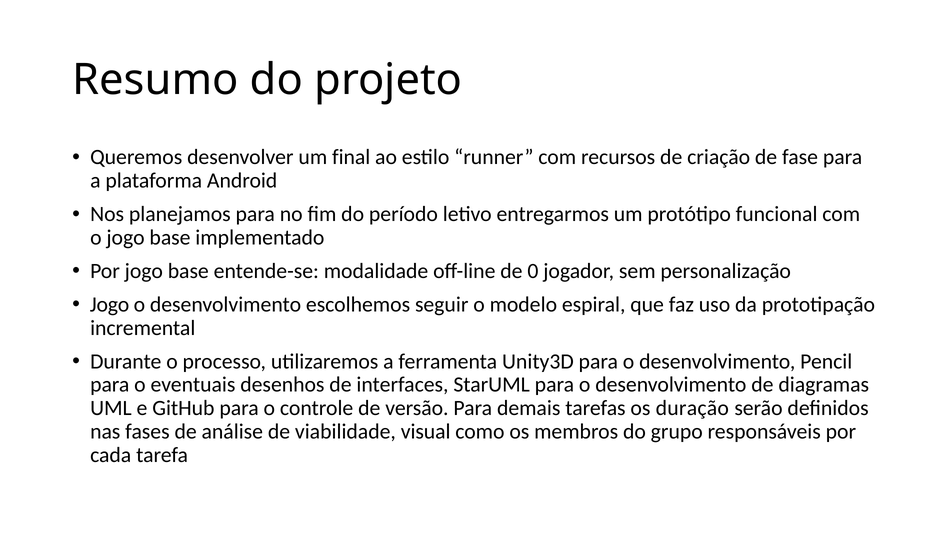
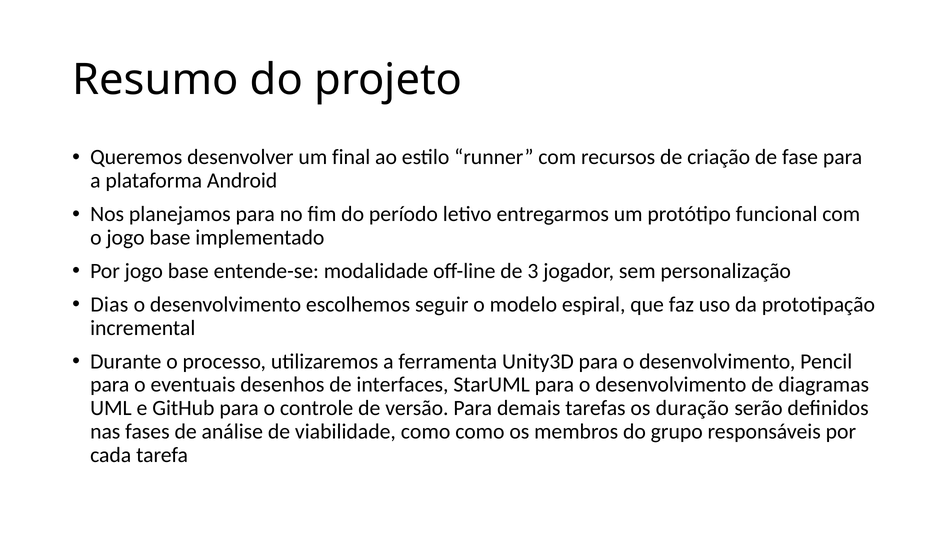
0: 0 -> 3
Jogo at (110, 304): Jogo -> Dias
viabilidade visual: visual -> como
